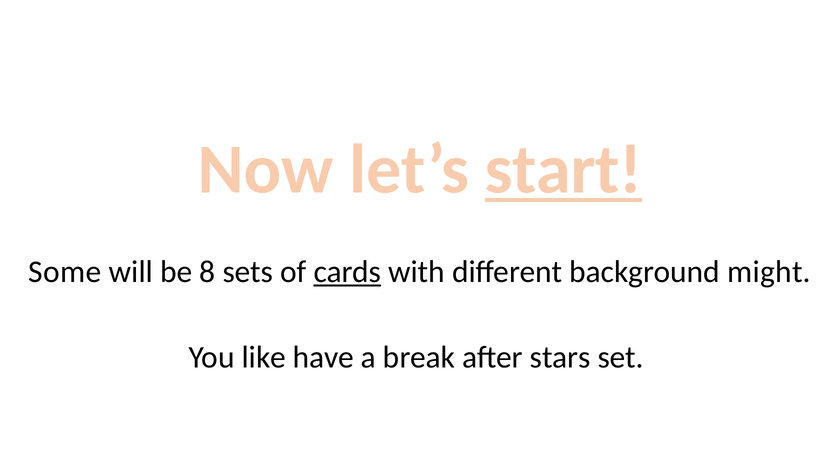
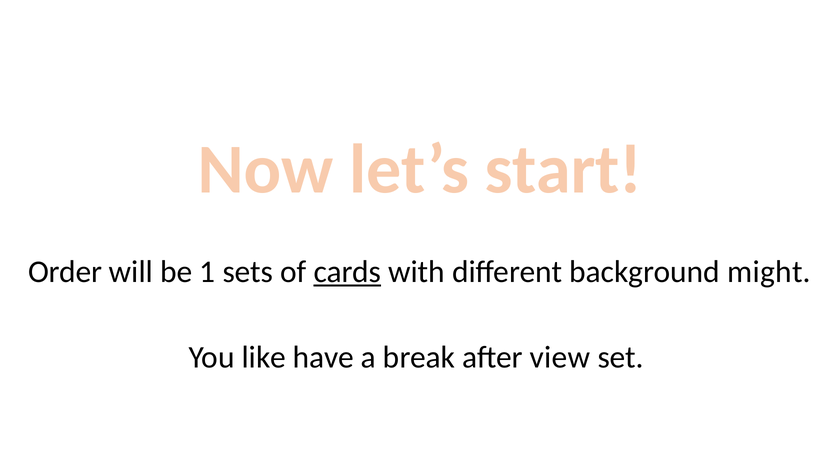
start underline: present -> none
Some: Some -> Order
8: 8 -> 1
stars: stars -> view
